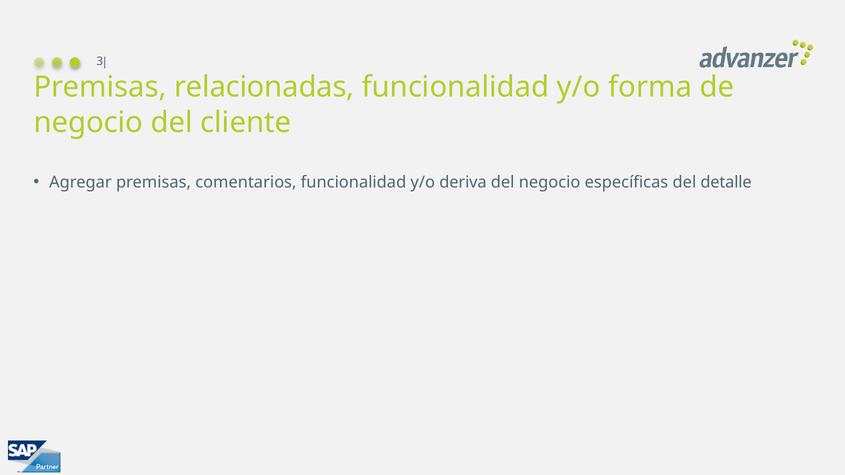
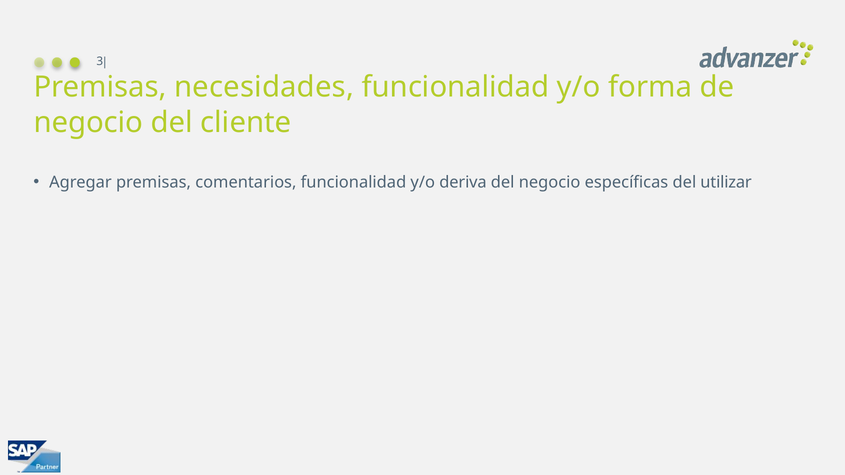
relacionadas: relacionadas -> necesidades
detalle: detalle -> utilizar
